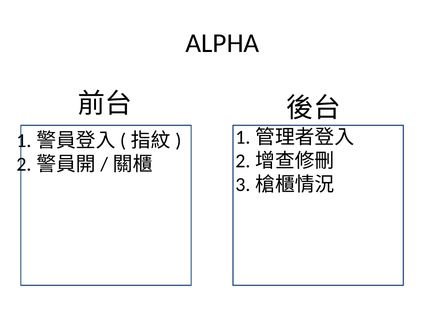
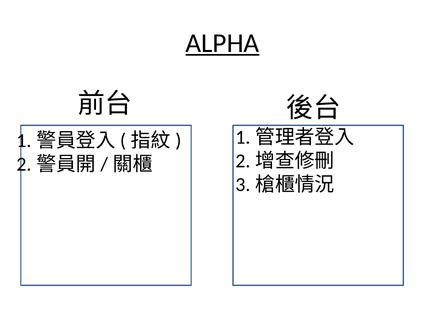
ALPHA underline: none -> present
